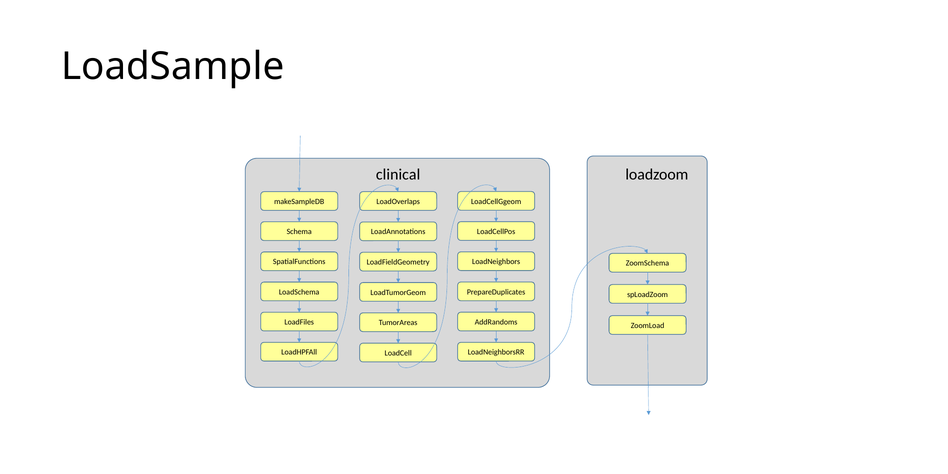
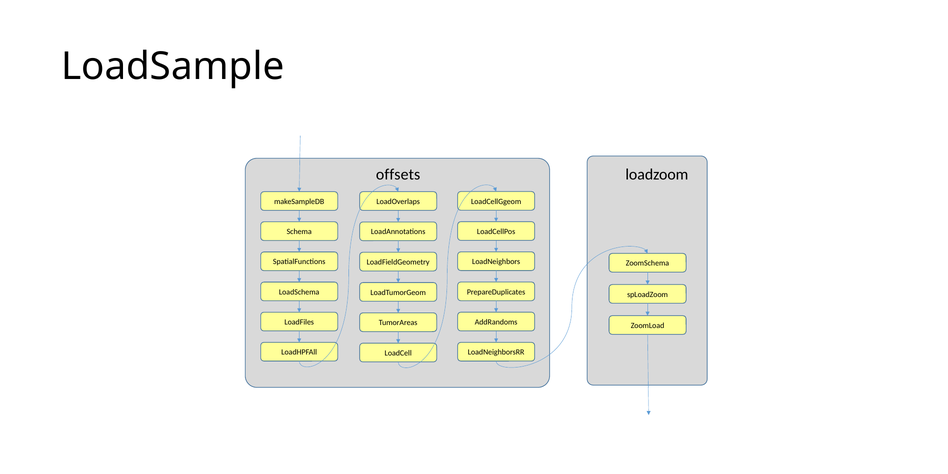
clinical: clinical -> offsets
